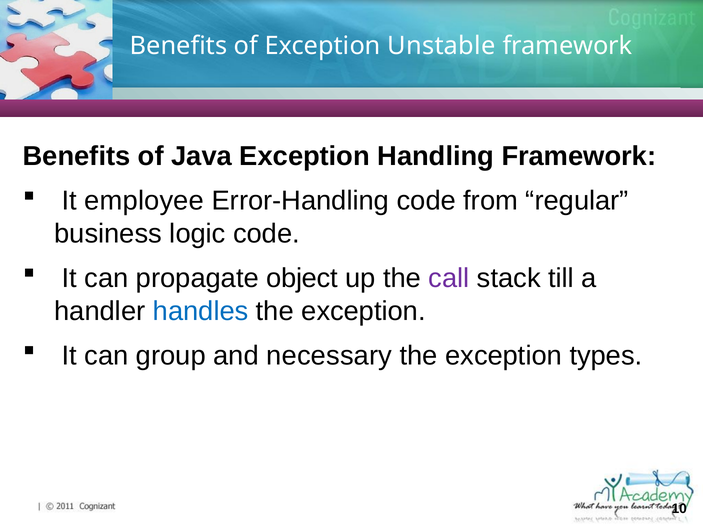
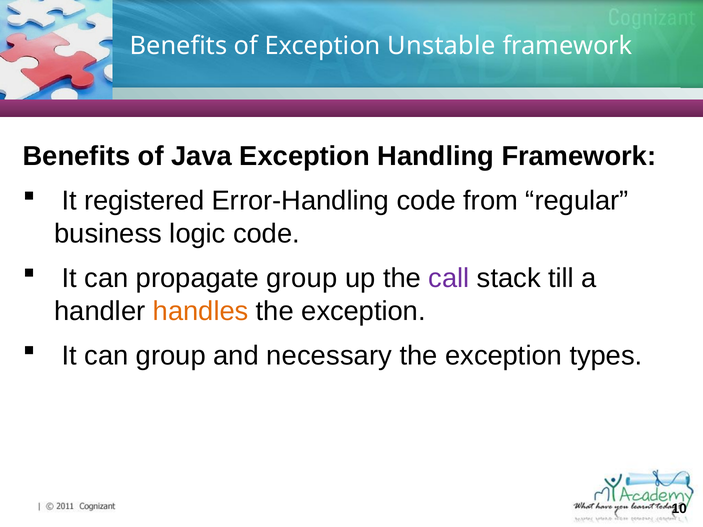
employee: employee -> registered
propagate object: object -> group
handles colour: blue -> orange
